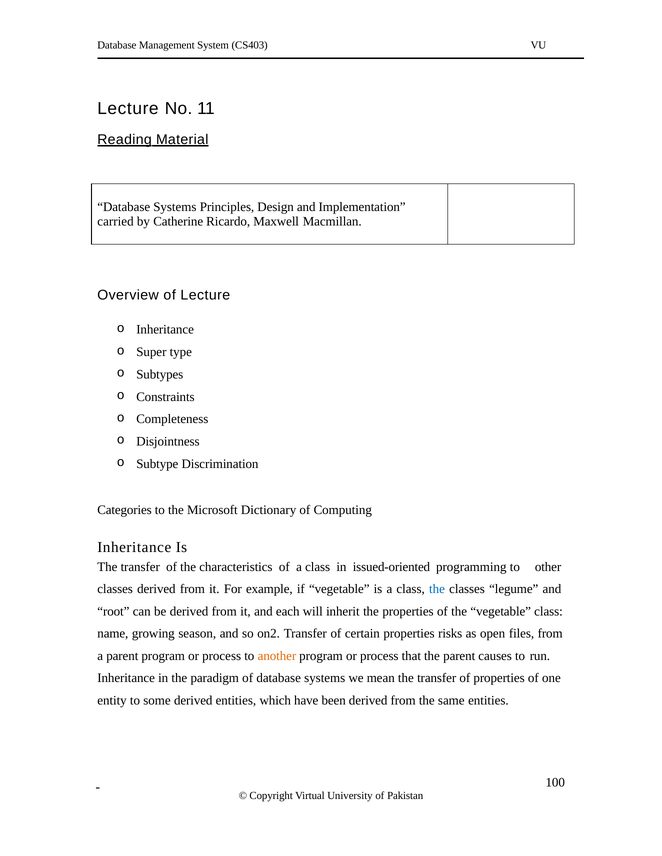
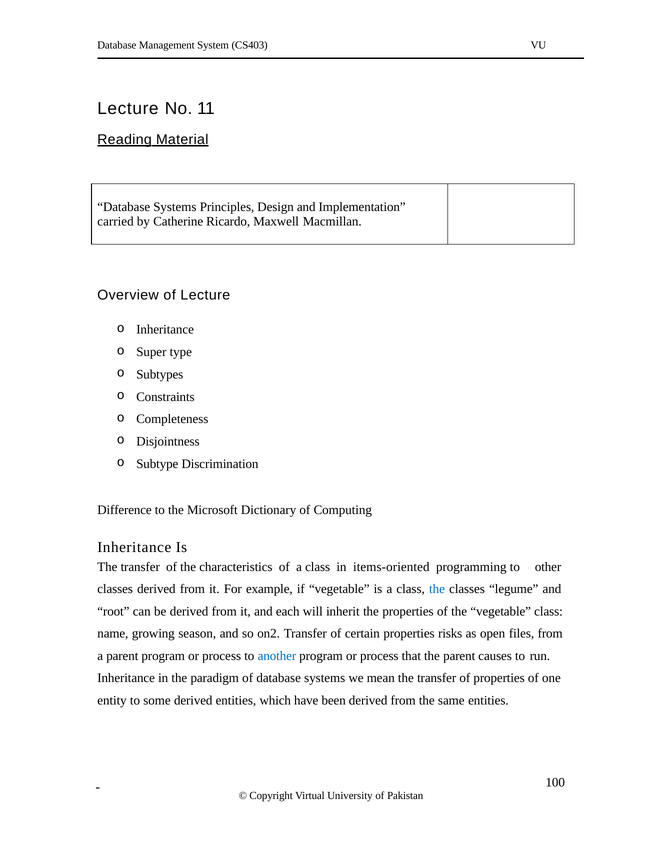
Categories: Categories -> Difference
issued-oriented: issued-oriented -> items-oriented
another colour: orange -> blue
